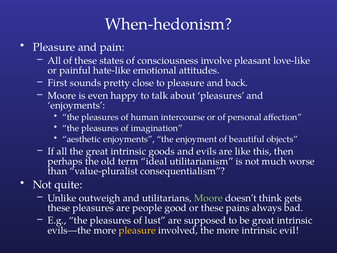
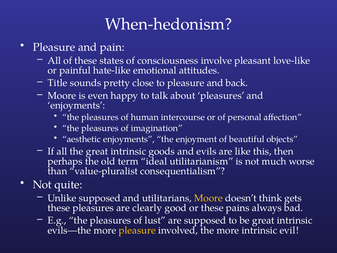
First: First -> Title
Unlike outweigh: outweigh -> supposed
Moore at (208, 198) colour: light green -> yellow
people: people -> clearly
